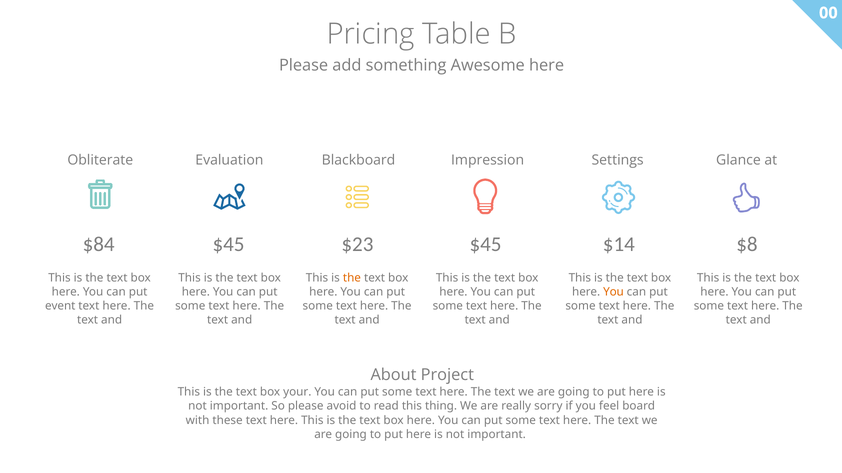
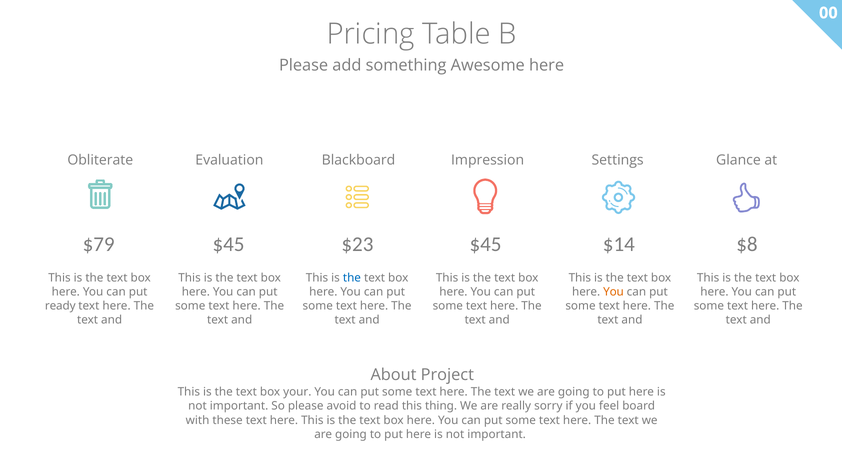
$84: $84 -> $79
the at (352, 278) colour: orange -> blue
event: event -> ready
